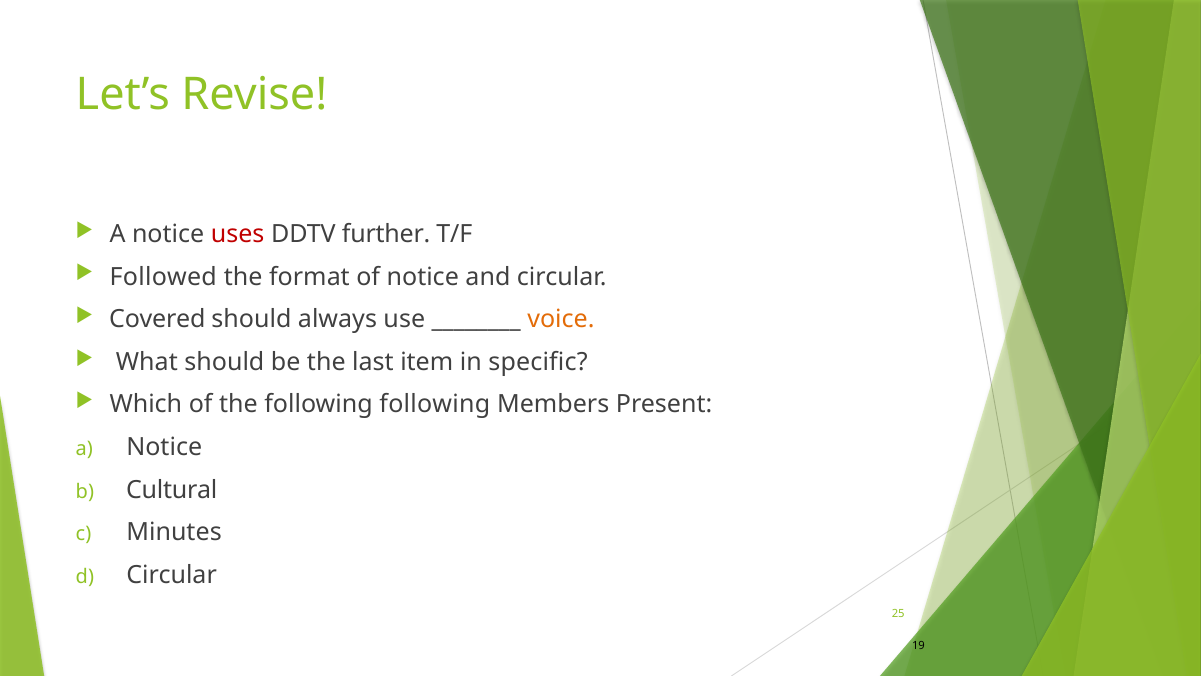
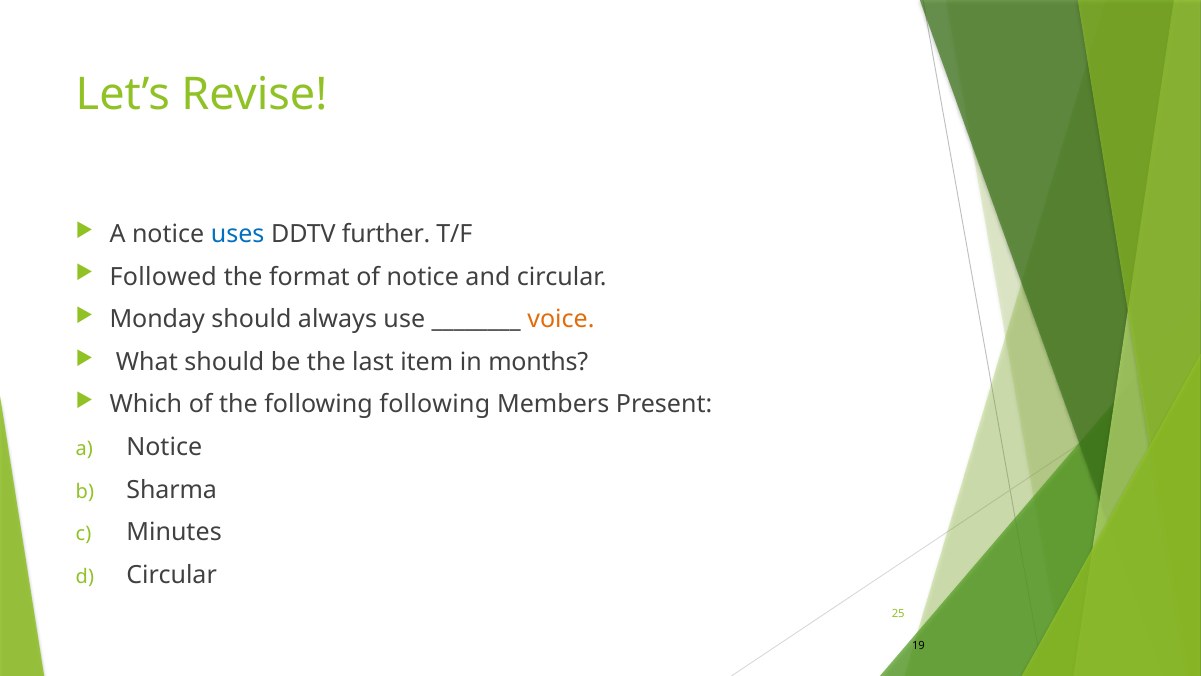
uses colour: red -> blue
Covered: Covered -> Monday
specific: specific -> months
Cultural: Cultural -> Sharma
